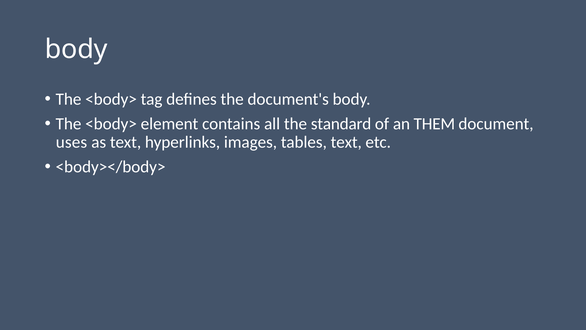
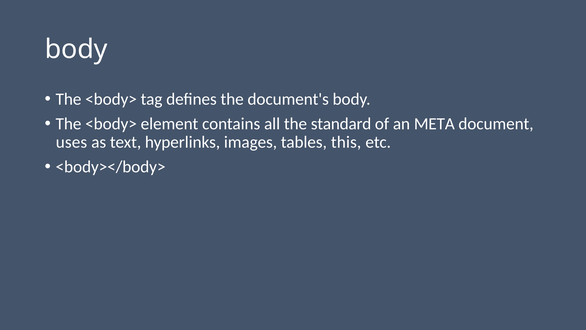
THEM: THEM -> META
tables text: text -> this
